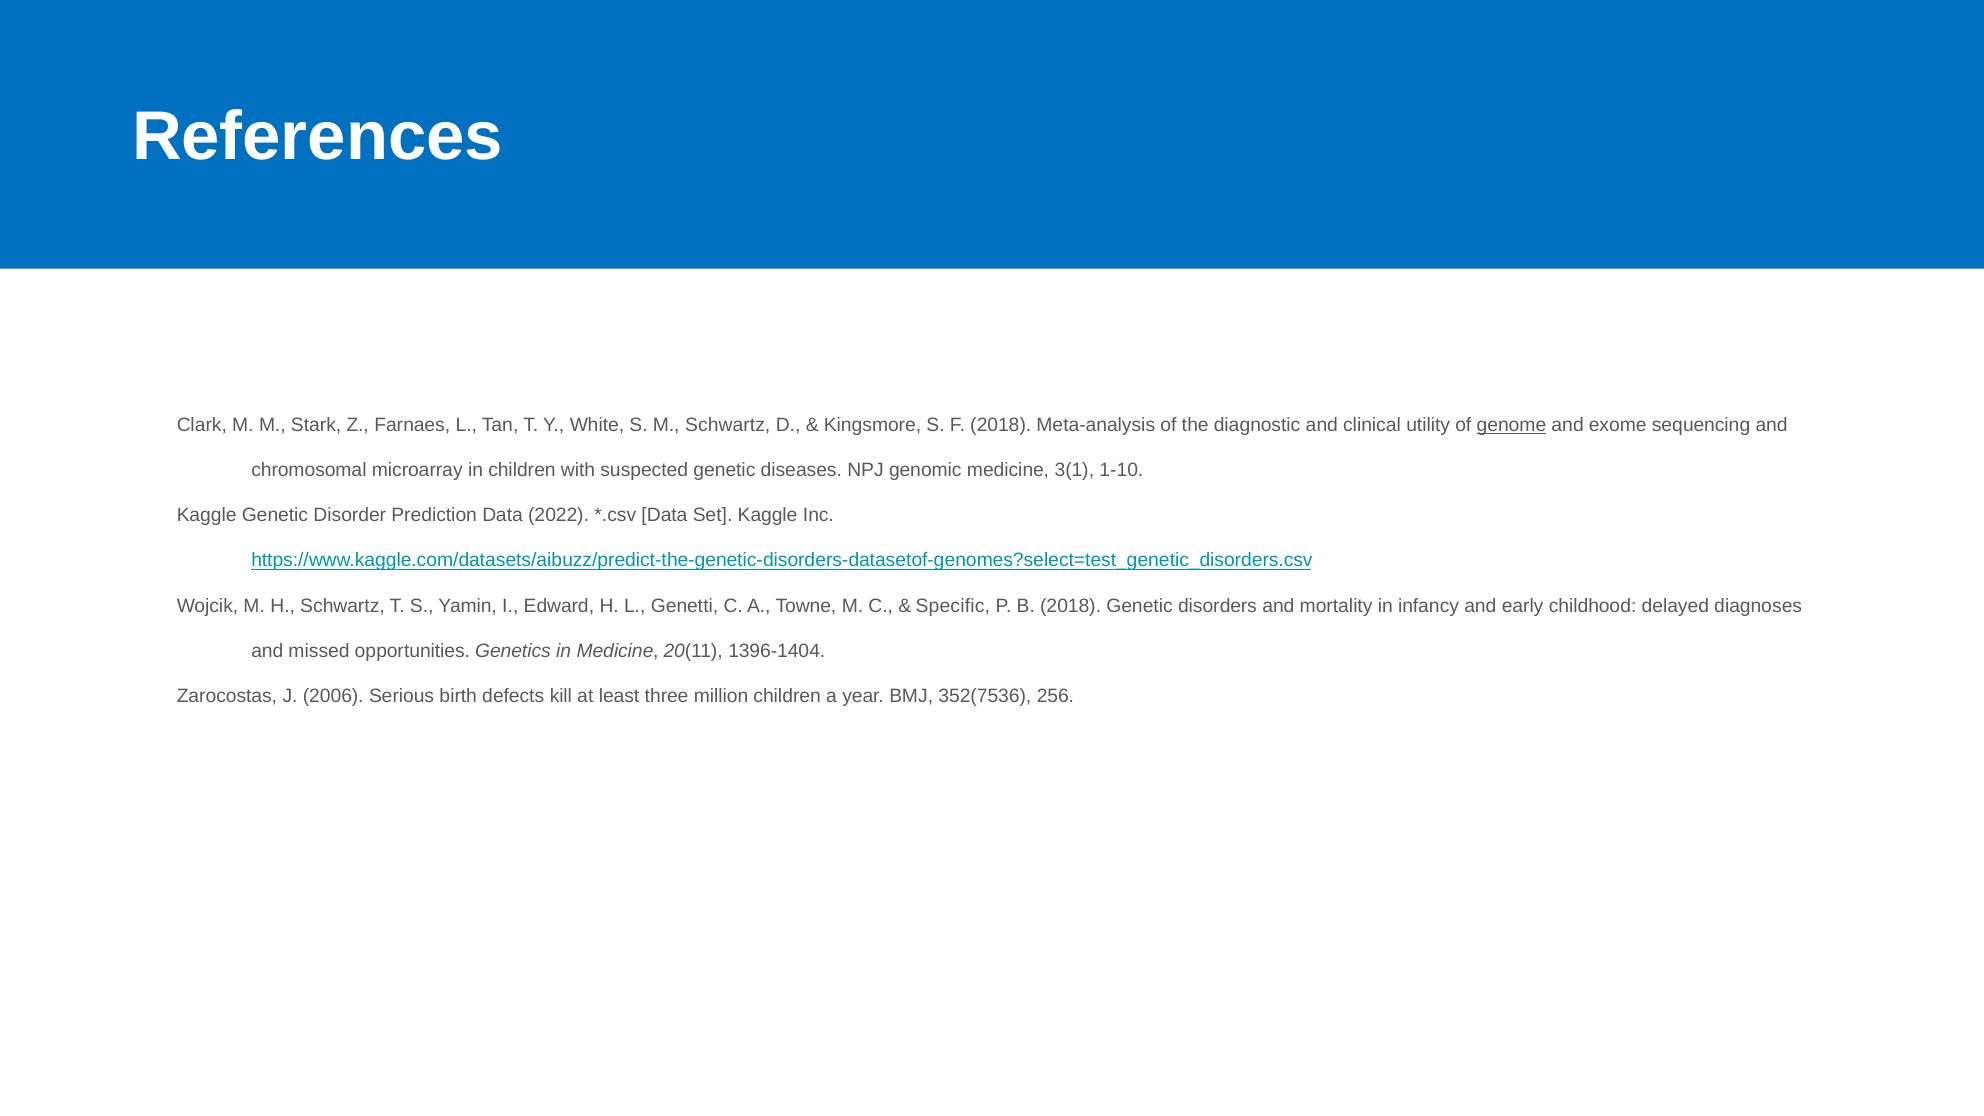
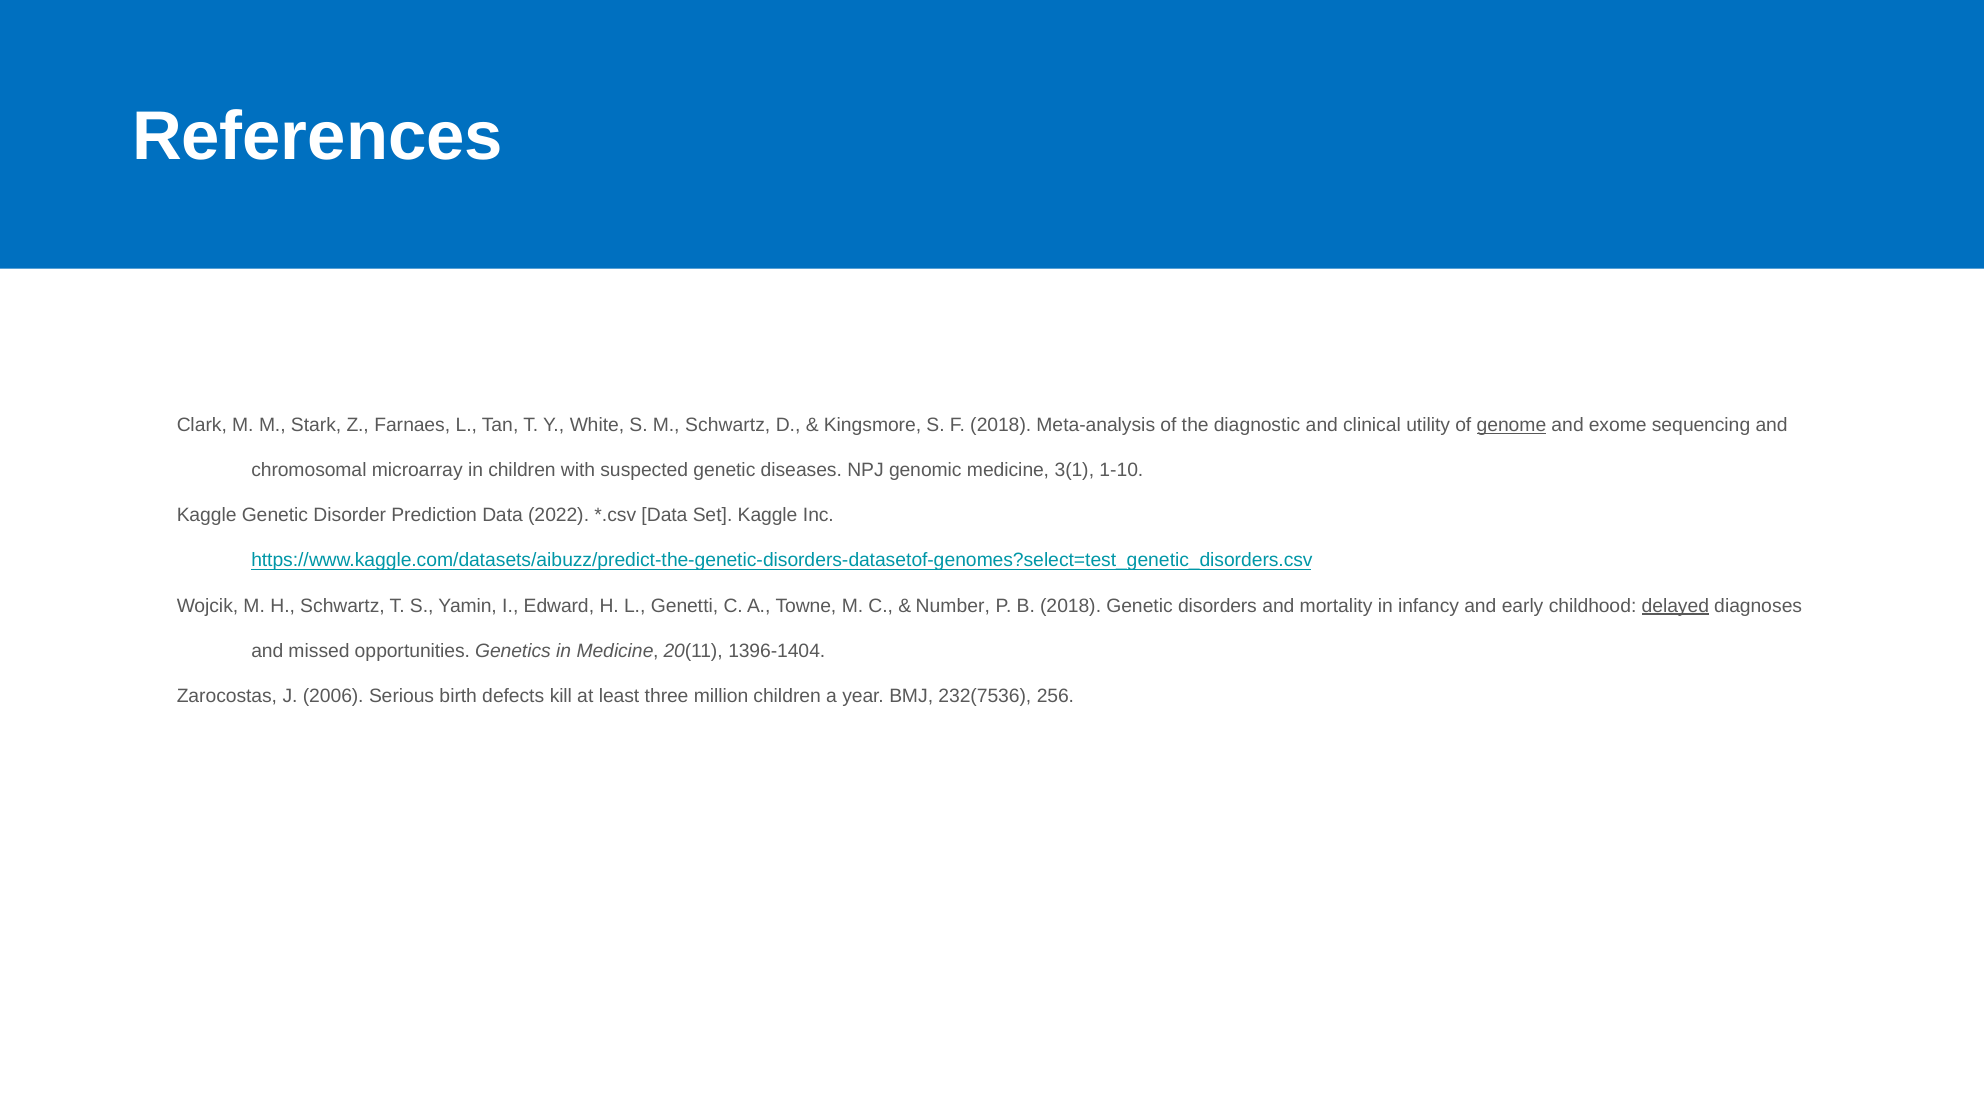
Specific: Specific -> Number
delayed underline: none -> present
352(7536: 352(7536 -> 232(7536
